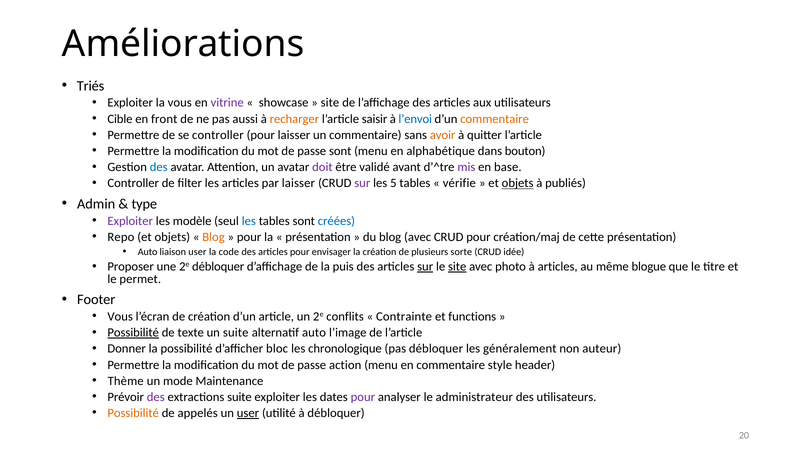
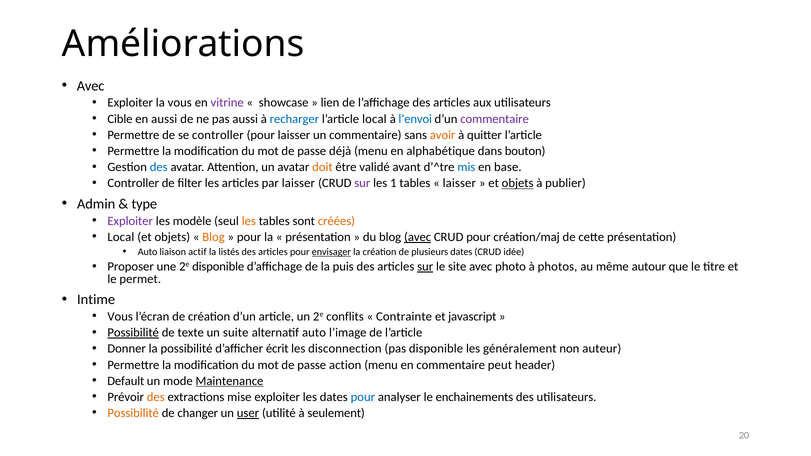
Triés at (91, 86): Triés -> Avec
site at (330, 103): site -> lien
en front: front -> aussi
recharger colour: orange -> blue
l’article saisir: saisir -> local
commentaire at (495, 119) colour: orange -> purple
passe sont: sont -> déjà
doit colour: purple -> orange
mis colour: purple -> blue
5: 5 -> 1
vérifie at (459, 183): vérifie -> laisser
publiés: publiés -> publier
les at (249, 221) colour: blue -> orange
créées colour: blue -> orange
Repo at (121, 237): Repo -> Local
avec at (418, 237) underline: none -> present
liaison user: user -> actif
code: code -> listés
envisager underline: none -> present
plusieurs sorte: sorte -> dates
2e débloquer: débloquer -> disponible
site at (457, 267) underline: present -> none
à articles: articles -> photos
blogue: blogue -> autour
Footer: Footer -> Intime
functions: functions -> javascript
bloc: bloc -> écrit
chronologique: chronologique -> disconnection
pas débloquer: débloquer -> disponible
style: style -> peut
Thème: Thème -> Default
Maintenance underline: none -> present
des at (156, 397) colour: purple -> orange
extractions suite: suite -> mise
pour at (363, 397) colour: purple -> blue
administrateur: administrateur -> enchainements
appelés: appelés -> changer
à débloquer: débloquer -> seulement
